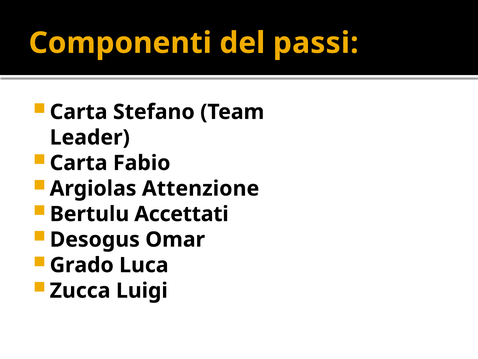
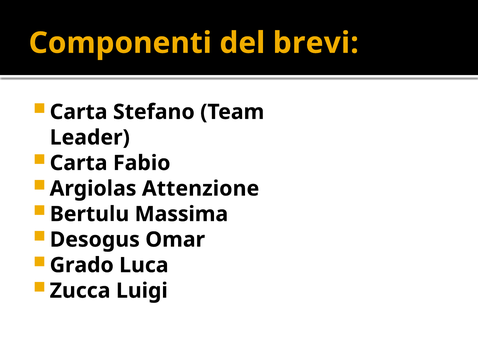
passi: passi -> brevi
Accettati: Accettati -> Massima
